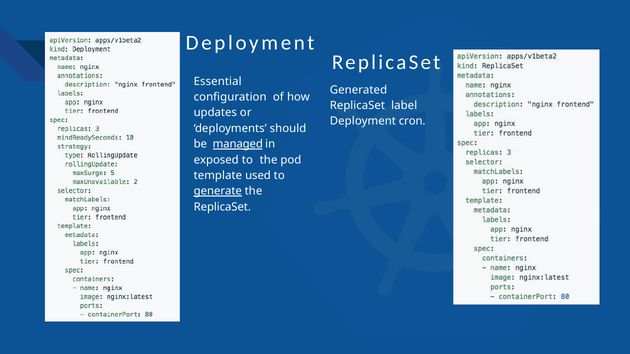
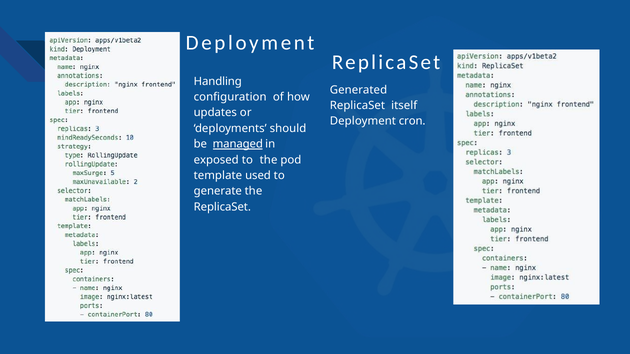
Essential: Essential -> Handling
label: label -> itself
generate underline: present -> none
